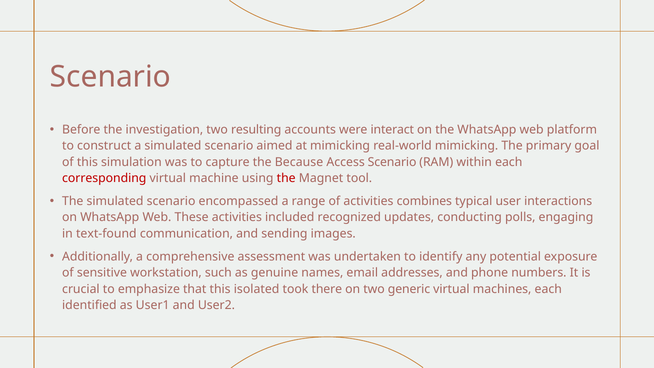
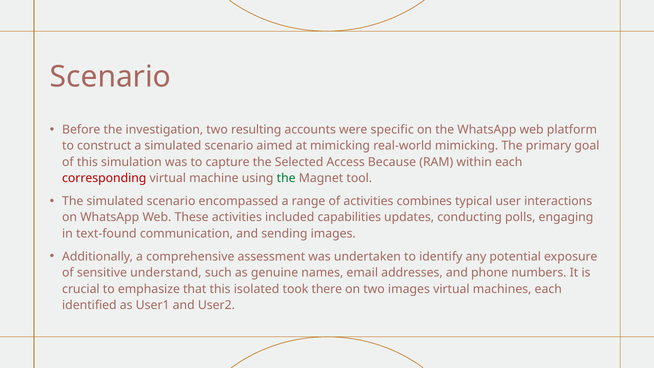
interact: interact -> specific
Because: Because -> Selected
Access Scenario: Scenario -> Because
the at (286, 178) colour: red -> green
recognized: recognized -> capabilities
workstation: workstation -> understand
two generic: generic -> images
